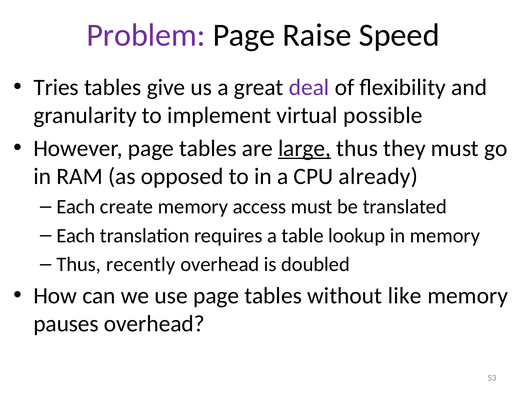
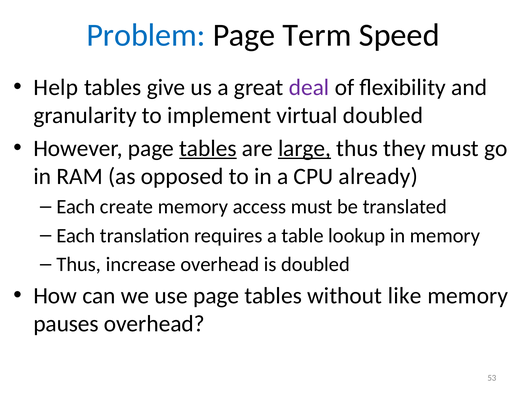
Problem colour: purple -> blue
Raise: Raise -> Term
Tries: Tries -> Help
virtual possible: possible -> doubled
tables at (208, 148) underline: none -> present
recently: recently -> increase
